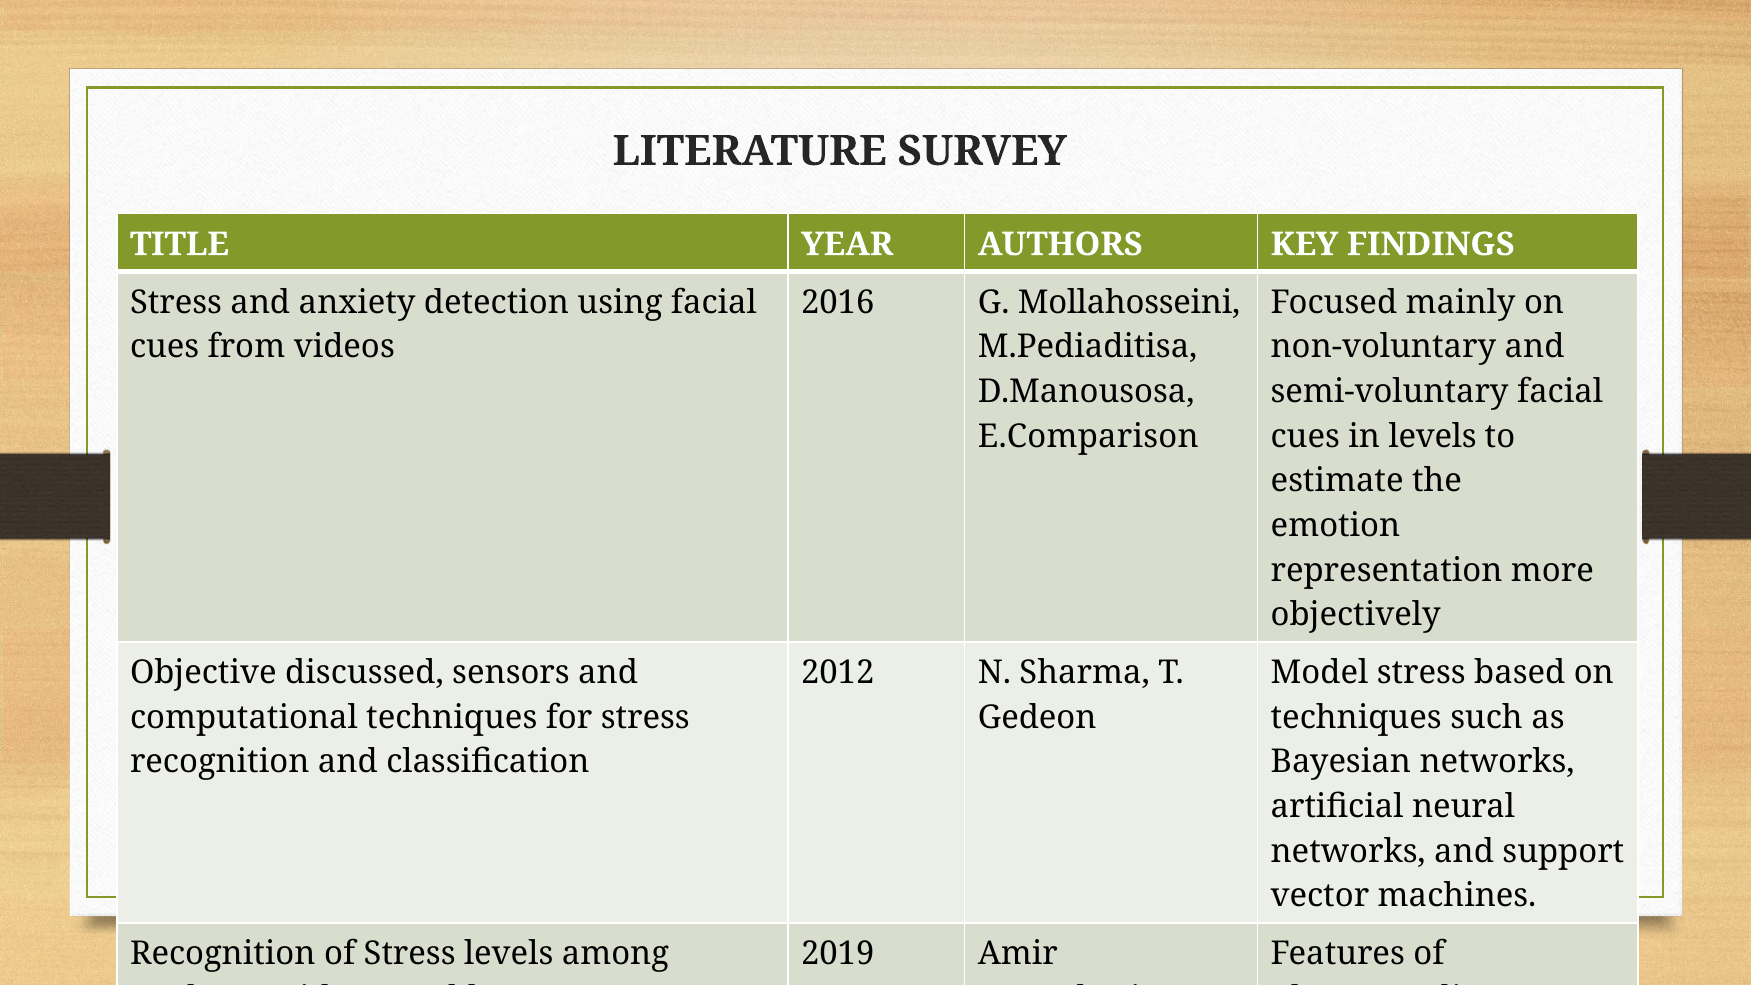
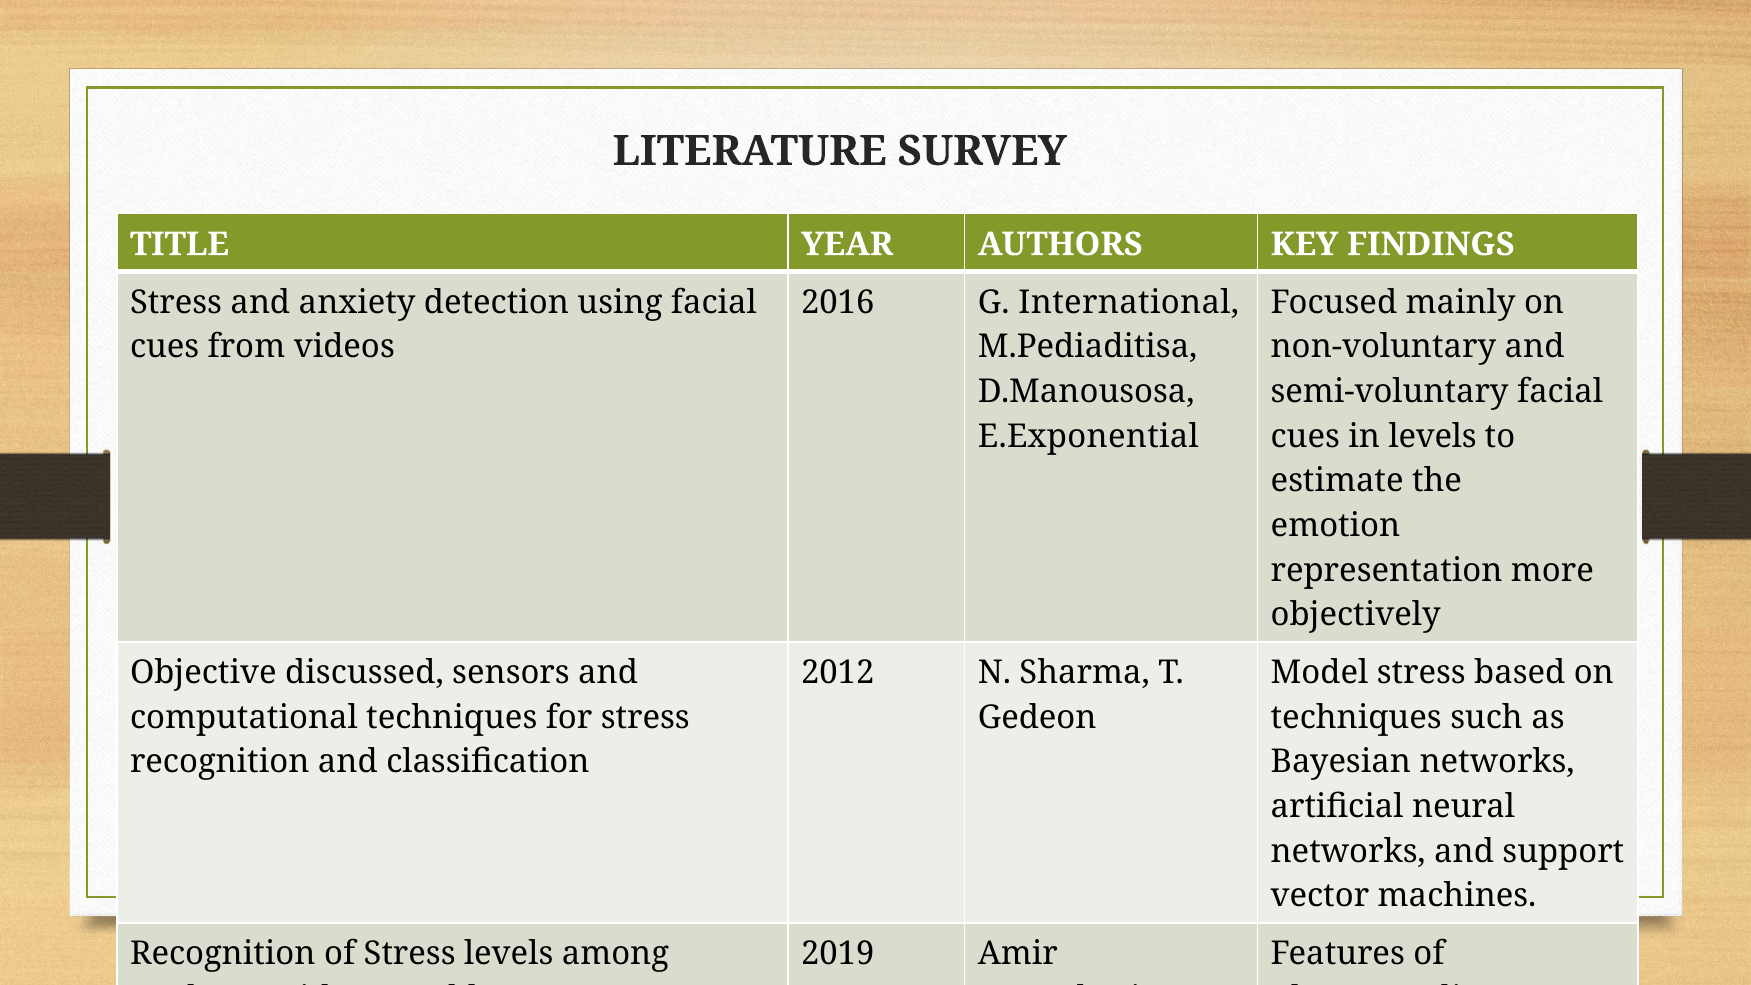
Mollahosseini: Mollahosseini -> International
E.Comparison: E.Comparison -> E.Exponential
